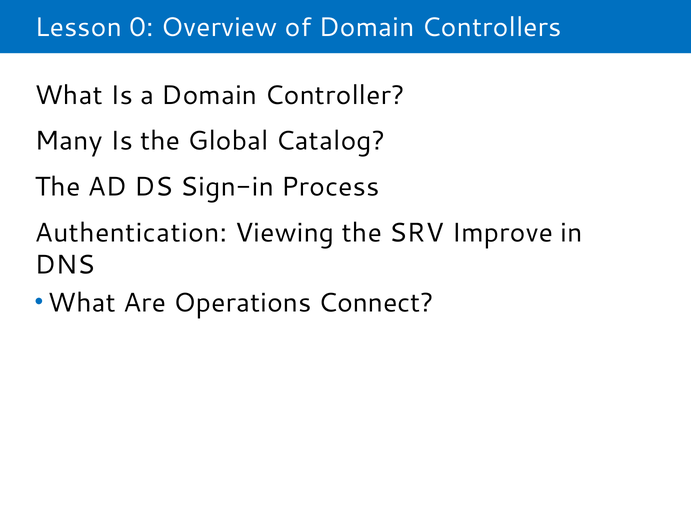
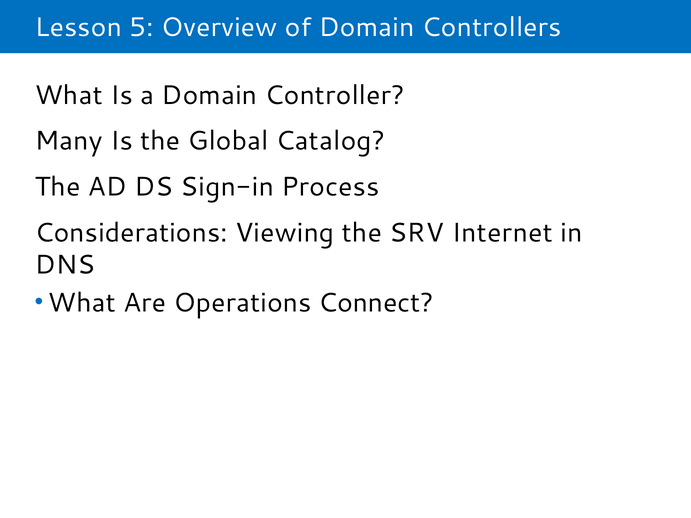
0: 0 -> 5
Authentication: Authentication -> Considerations
Improve: Improve -> Internet
